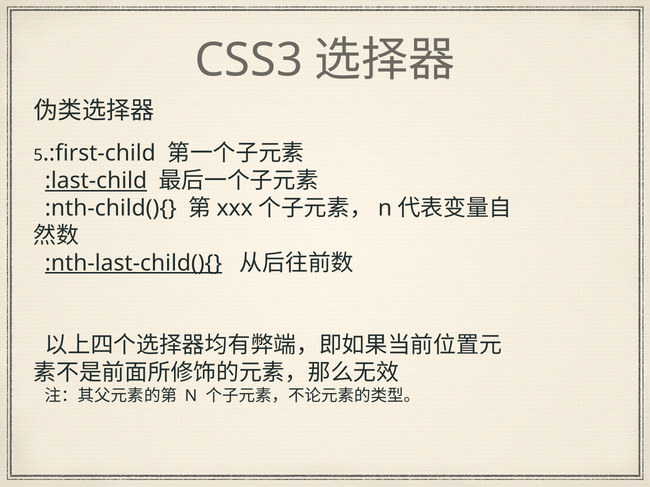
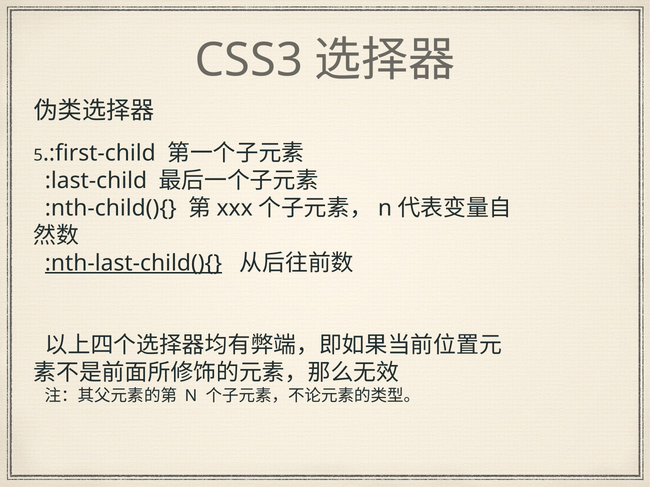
:last-child underline: present -> none
